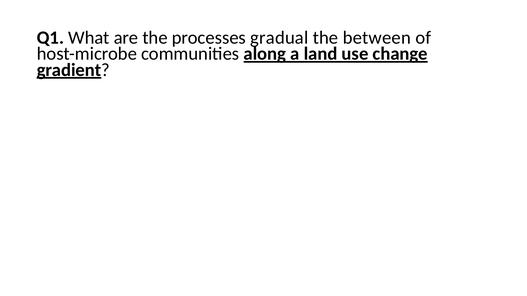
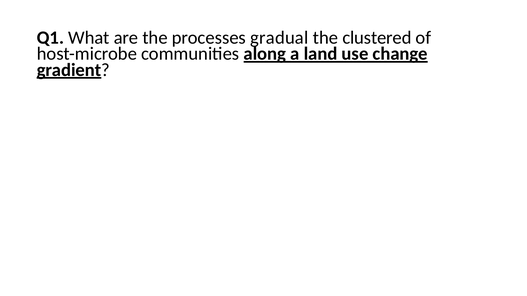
between: between -> clustered
